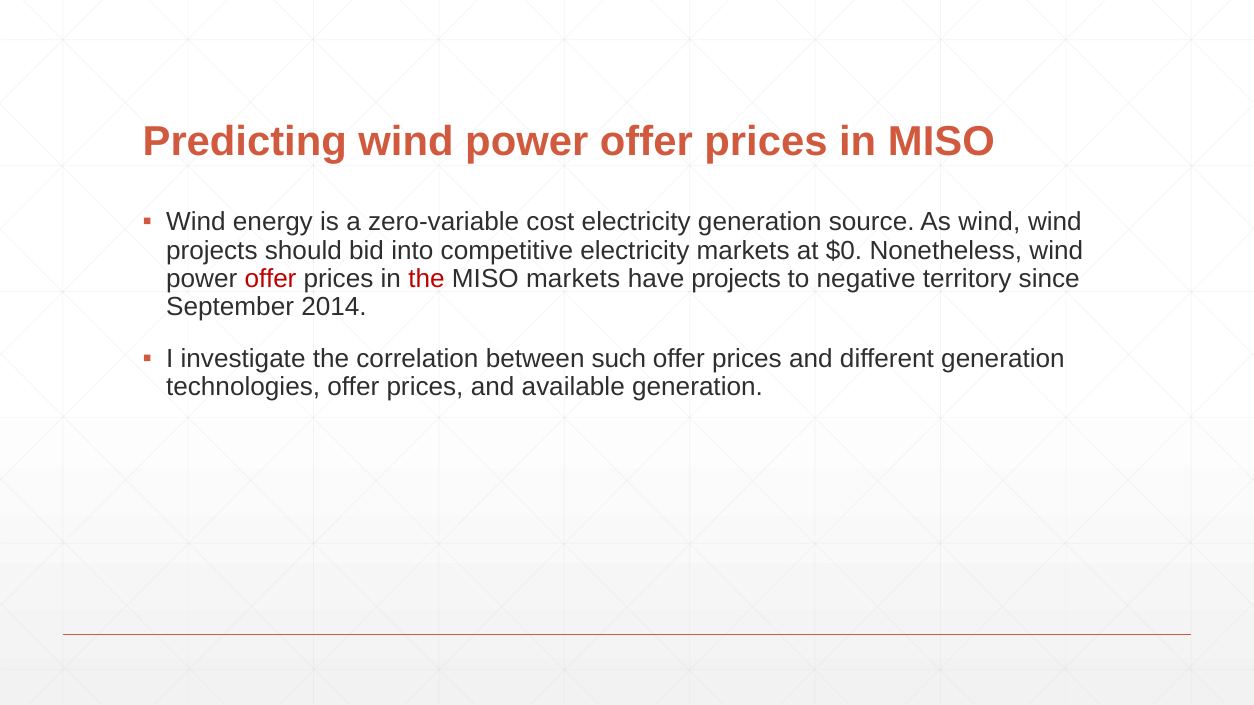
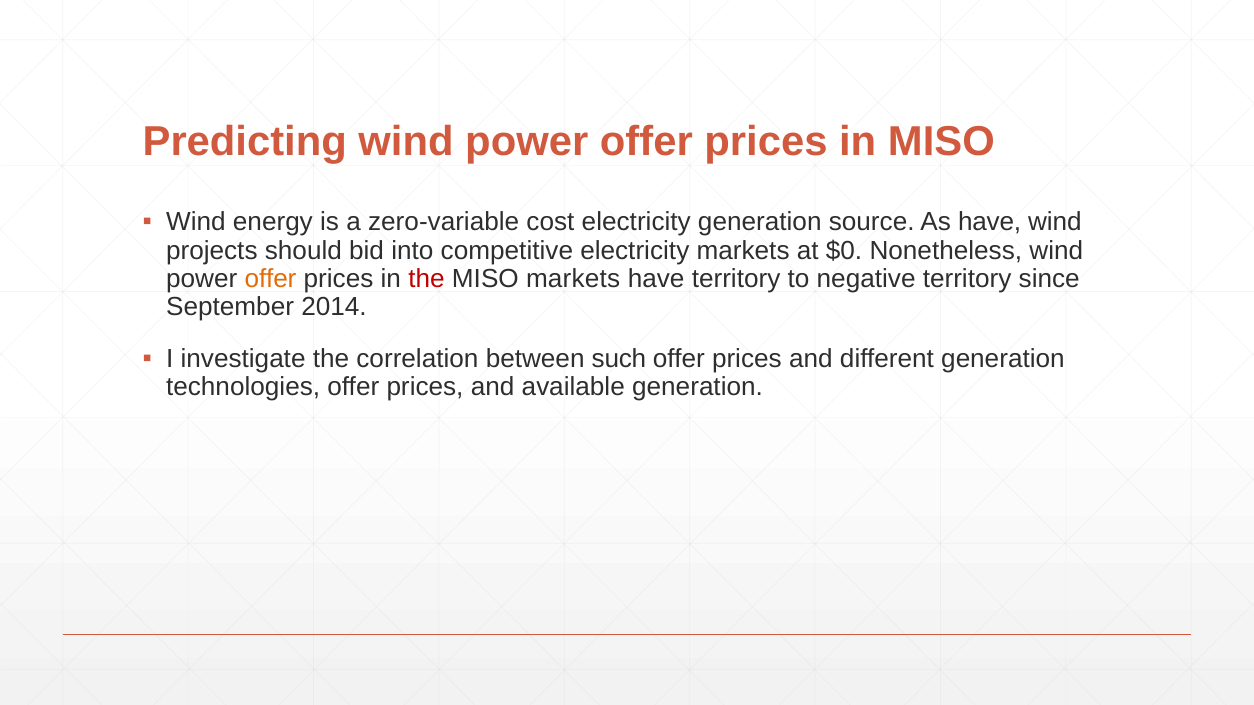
As wind: wind -> have
offer at (271, 279) colour: red -> orange
have projects: projects -> territory
